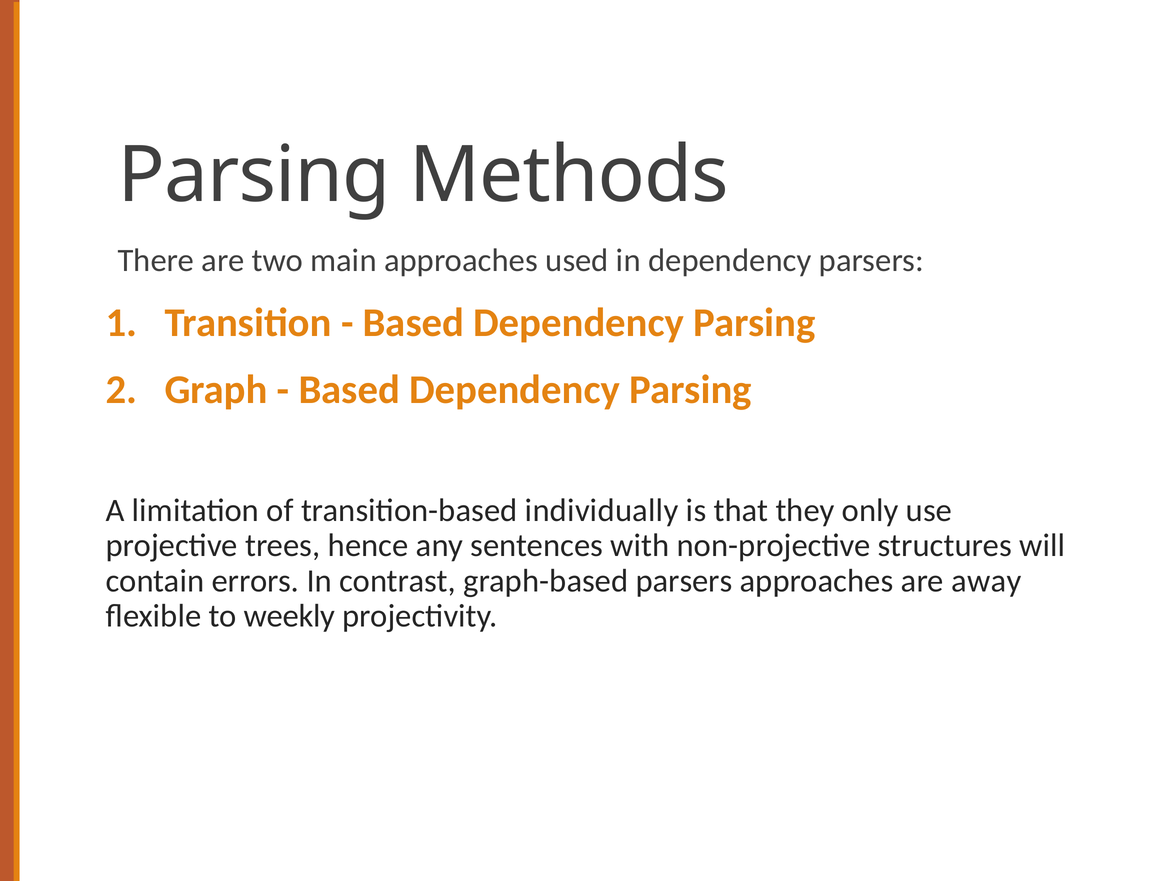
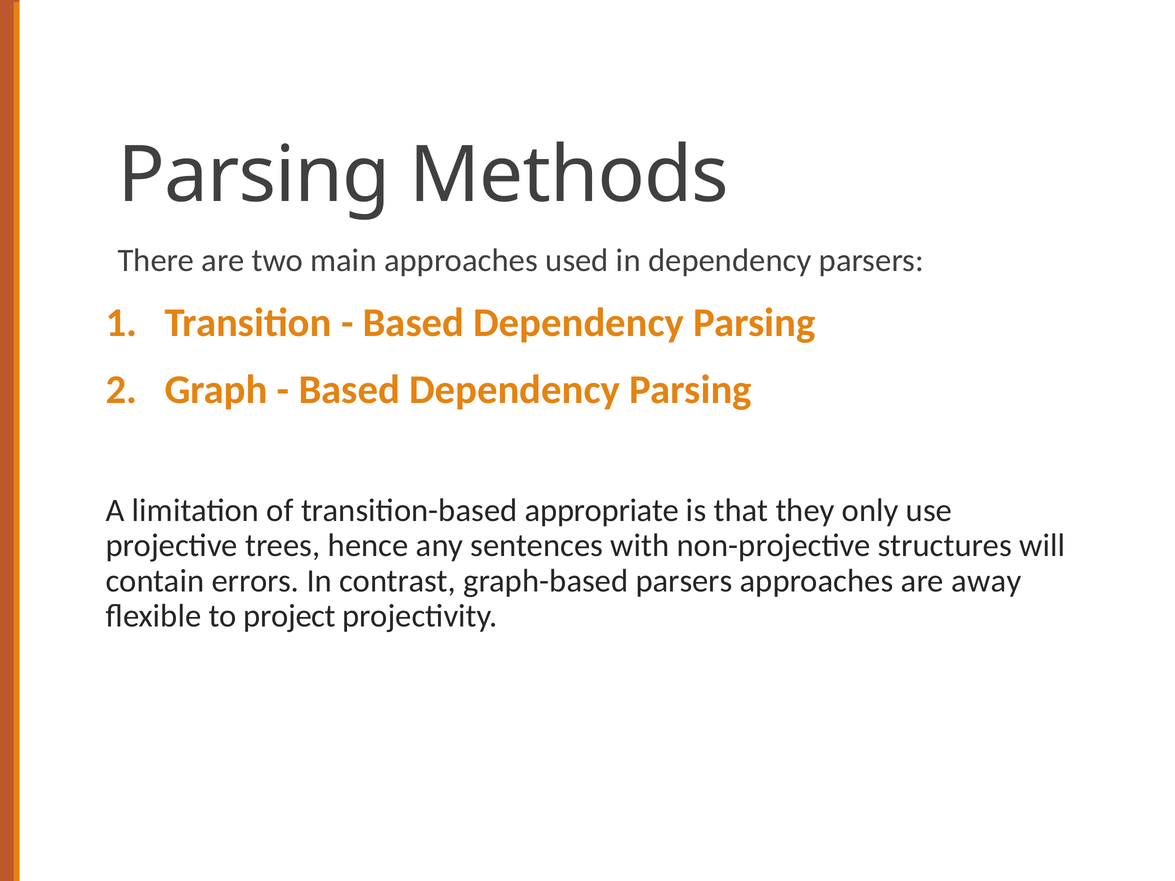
individually: individually -> appropriate
weekly: weekly -> project
